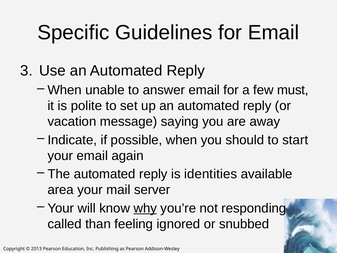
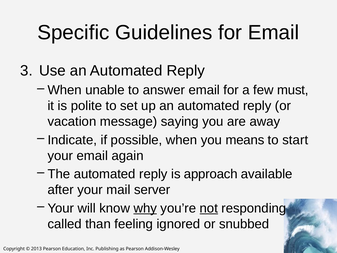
should: should -> means
identities: identities -> approach
area: area -> after
not underline: none -> present
